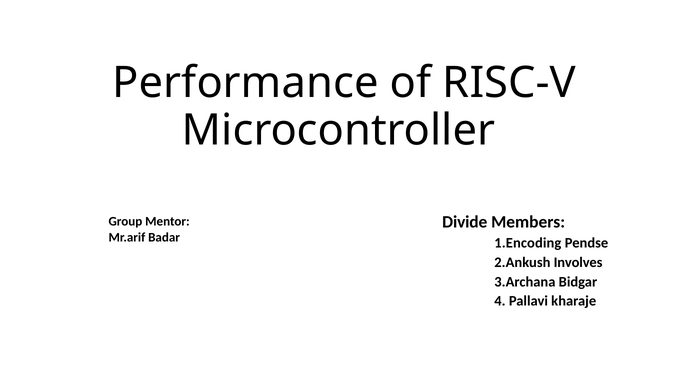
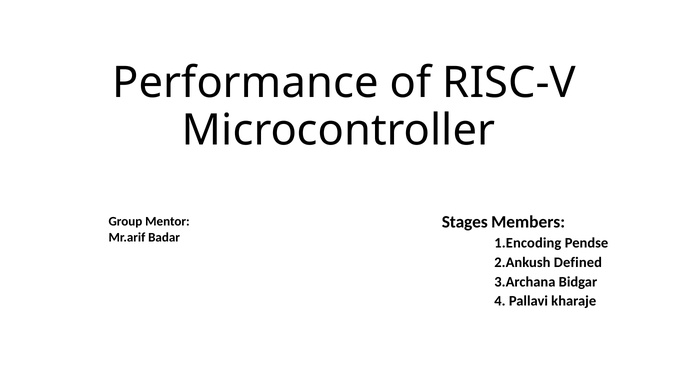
Divide: Divide -> Stages
Involves: Involves -> Defined
